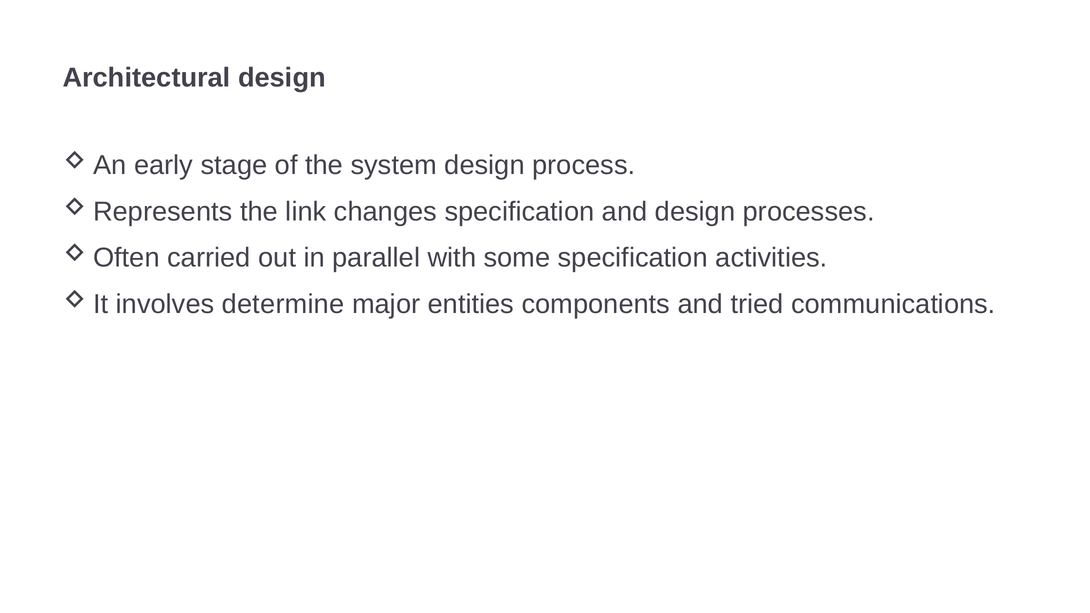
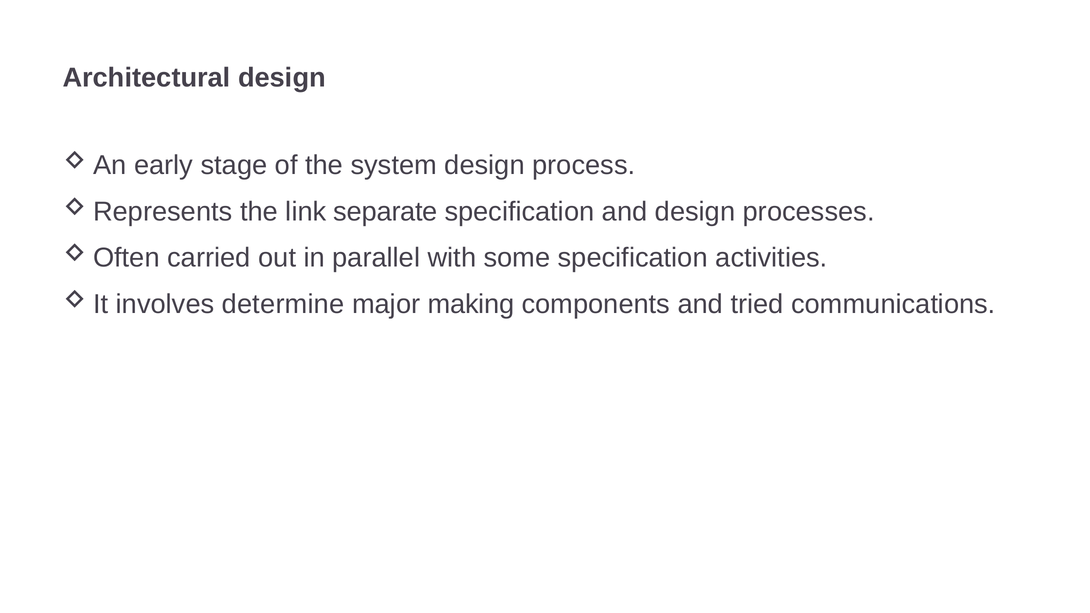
changes: changes -> separate
entities: entities -> making
